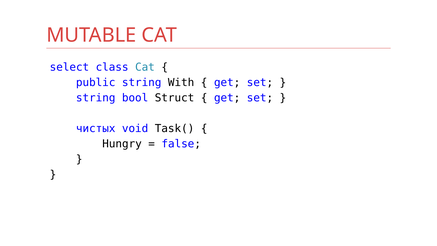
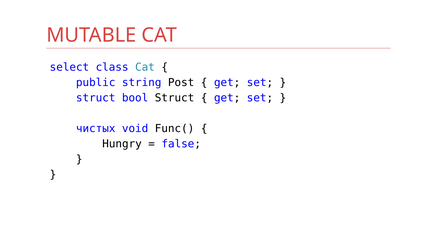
With: With -> Post
string at (96, 98): string -> struct
Task(: Task( -> Func(
